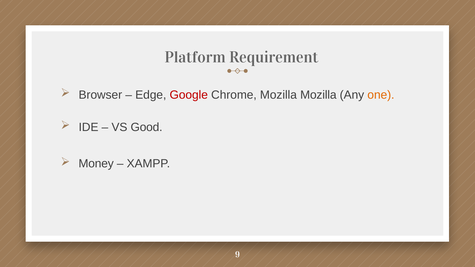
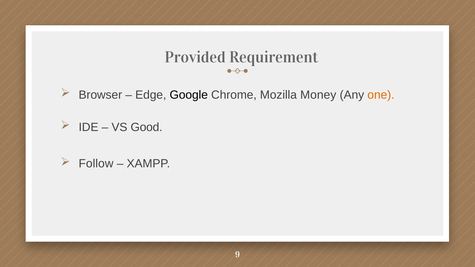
Platform: Platform -> Provided
Google colour: red -> black
Mozilla Mozilla: Mozilla -> Money
Money: Money -> Follow
